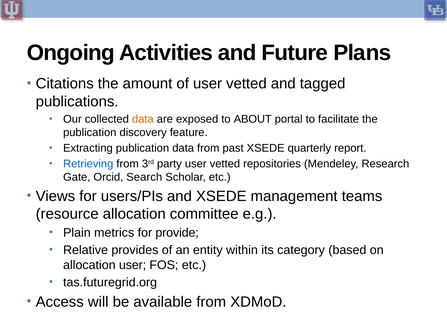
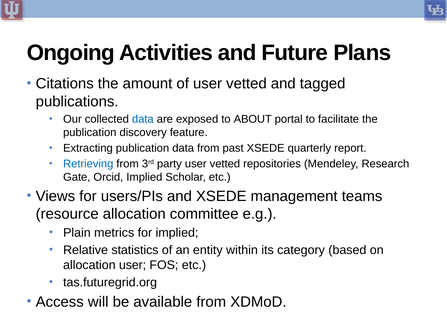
data at (143, 119) colour: orange -> blue
Orcid Search: Search -> Implied
for provide: provide -> implied
provides: provides -> statistics
